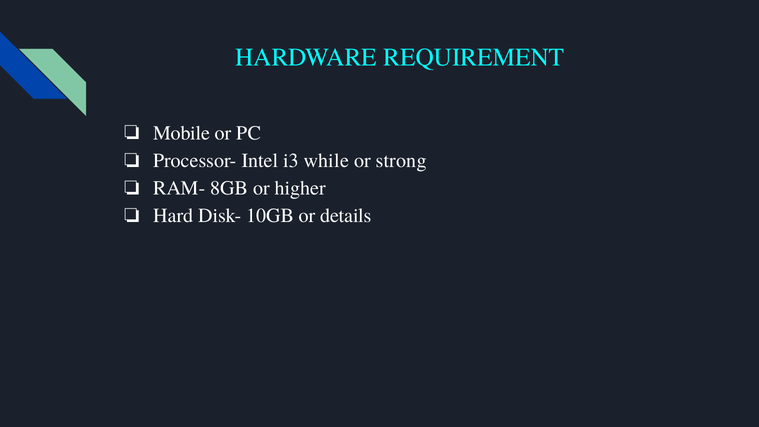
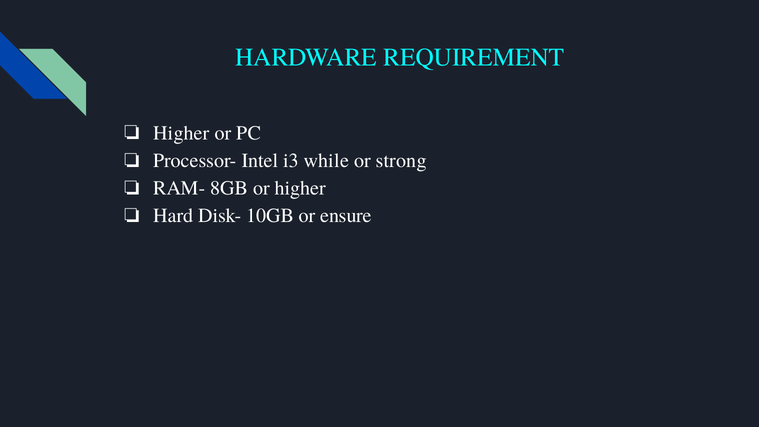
Mobile at (182, 133): Mobile -> Higher
details: details -> ensure
